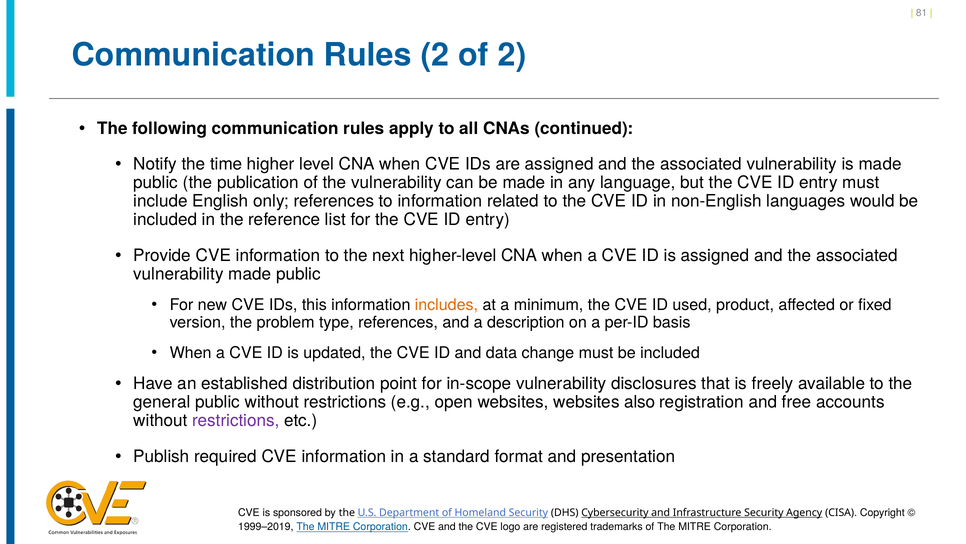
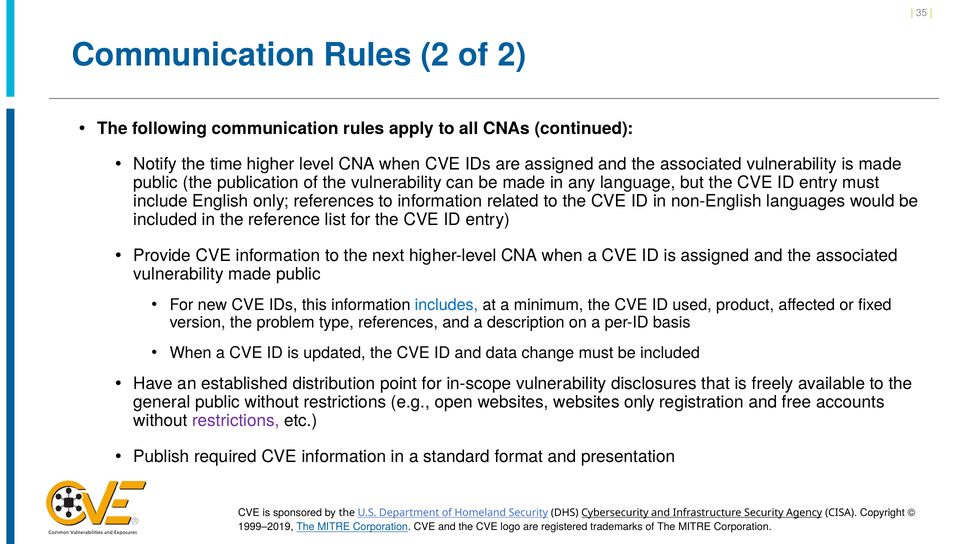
81: 81 -> 35
includes colour: orange -> blue
websites also: also -> only
